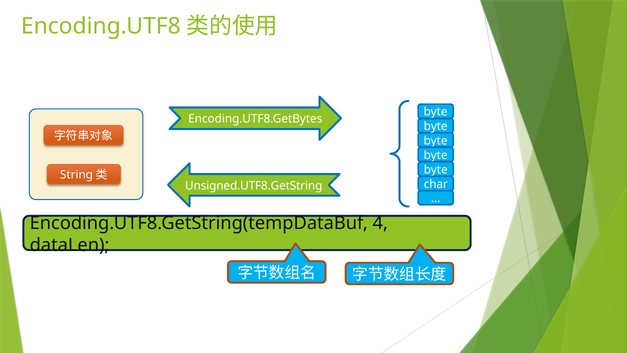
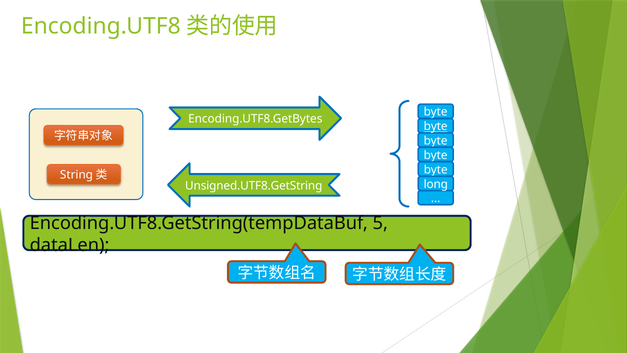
byte at (436, 126) underline: none -> present
char: char -> long
4: 4 -> 5
